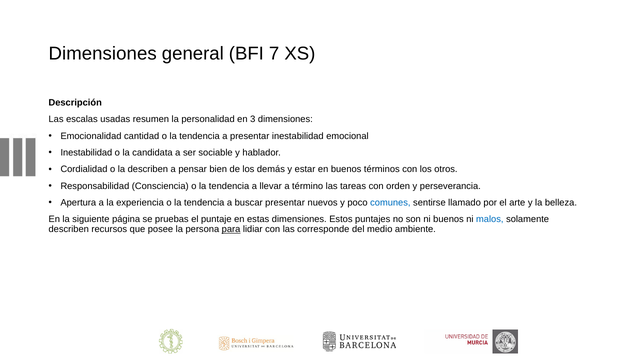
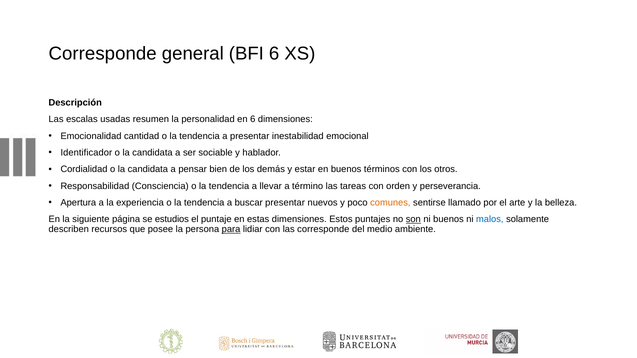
Dimensiones at (103, 54): Dimensiones -> Corresponde
BFI 7: 7 -> 6
en 3: 3 -> 6
Inestabilidad at (86, 153): Inestabilidad -> Identificador
Cordialidad o la describen: describen -> candidata
comunes colour: blue -> orange
pruebas: pruebas -> estudios
son underline: none -> present
